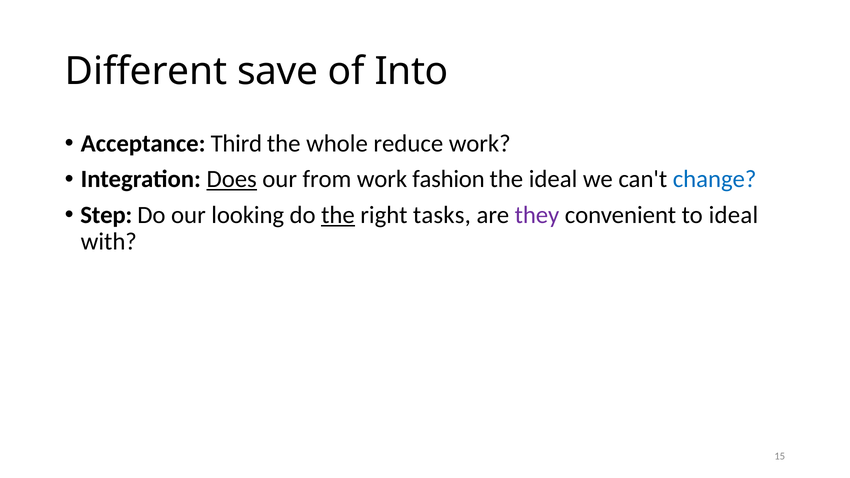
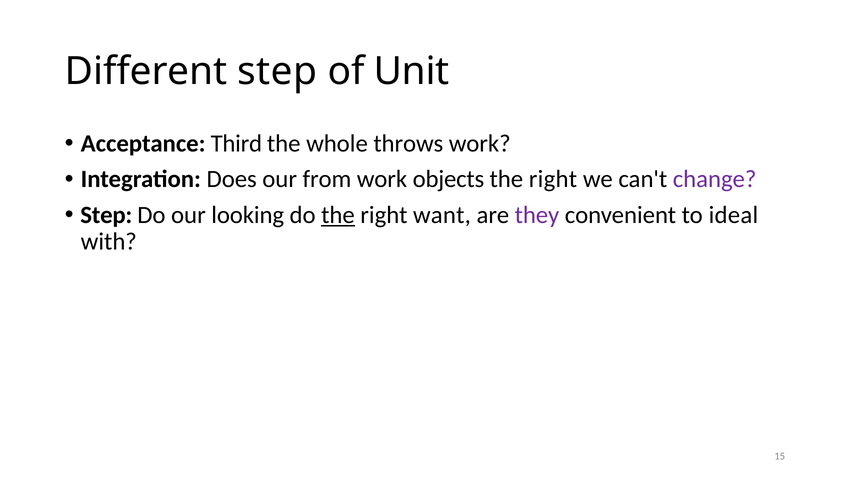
Different save: save -> step
Into: Into -> Unit
reduce: reduce -> throws
Does underline: present -> none
fashion: fashion -> objects
ideal at (553, 179): ideal -> right
change colour: blue -> purple
tasks: tasks -> want
